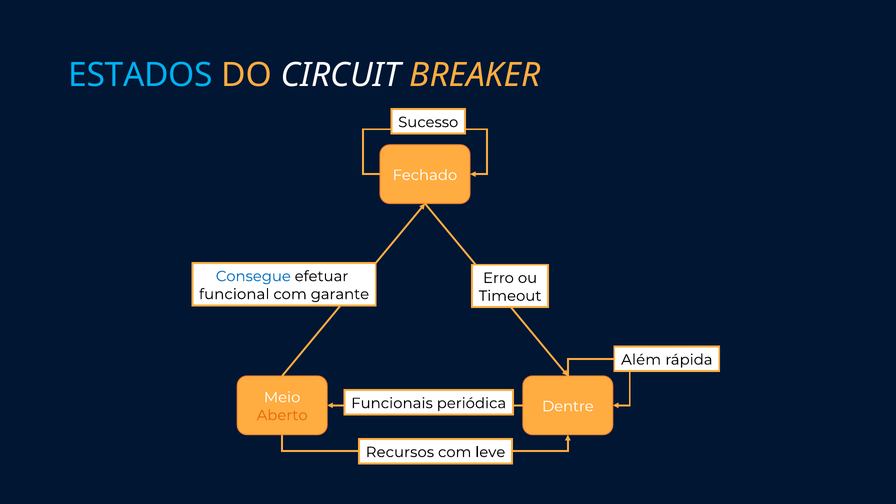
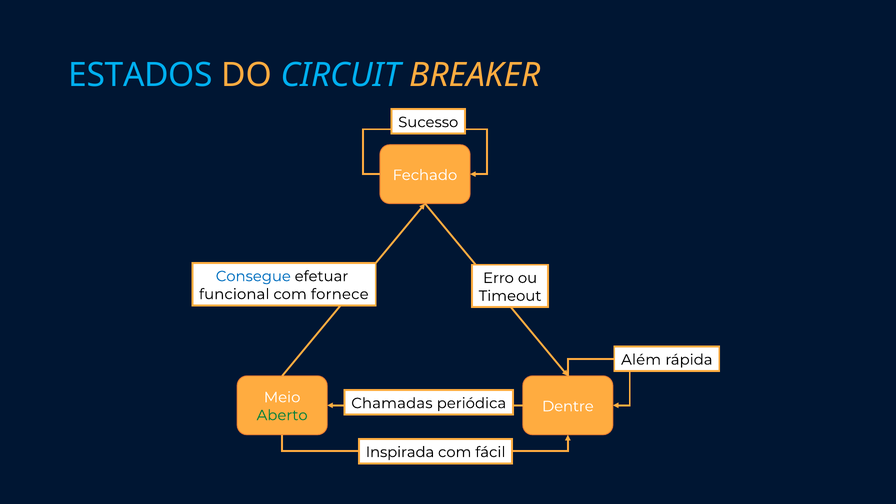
CIRCUIT colour: white -> light blue
garante: garante -> fornece
Funcionais: Funcionais -> Chamadas
Aberto colour: orange -> green
Recursos: Recursos -> Inspirada
leve: leve -> fácil
